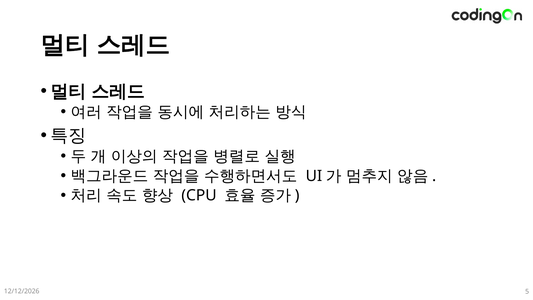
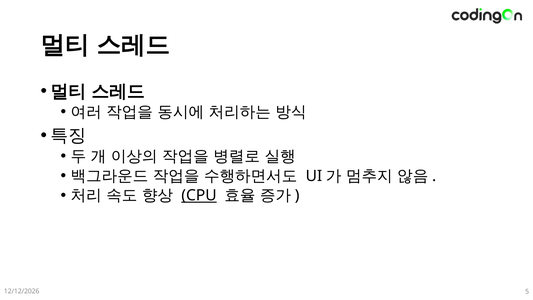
CPU underline: none -> present
